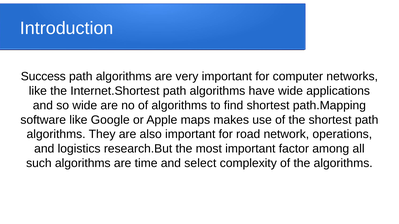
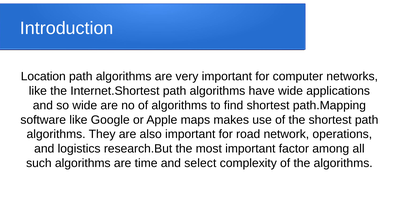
Success: Success -> Location
